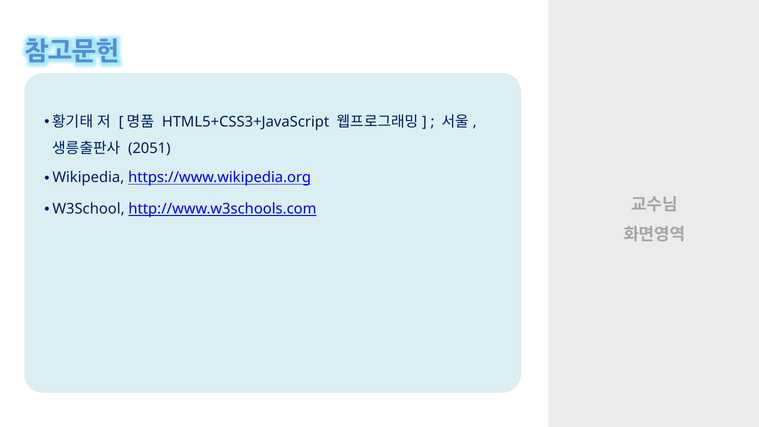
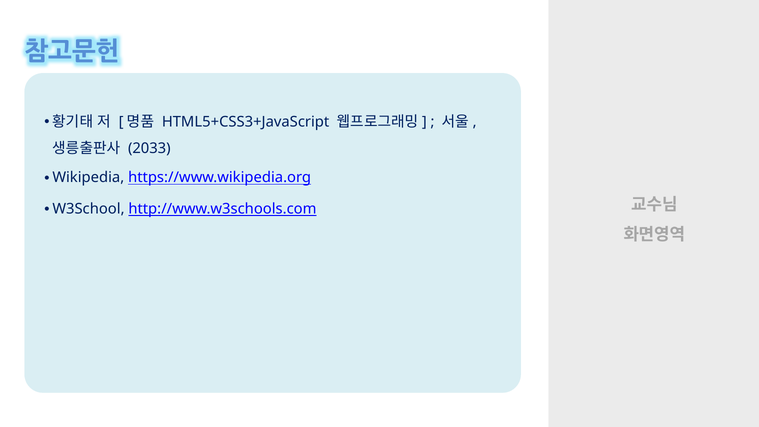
2051: 2051 -> 2033
